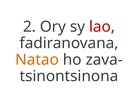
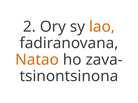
lao colour: red -> orange
